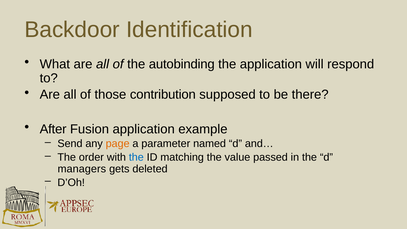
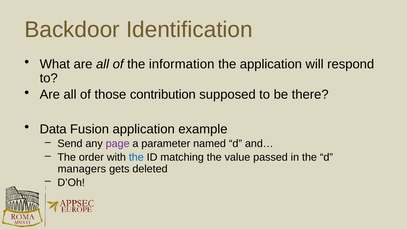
autobinding: autobinding -> information
After: After -> Data
page colour: orange -> purple
